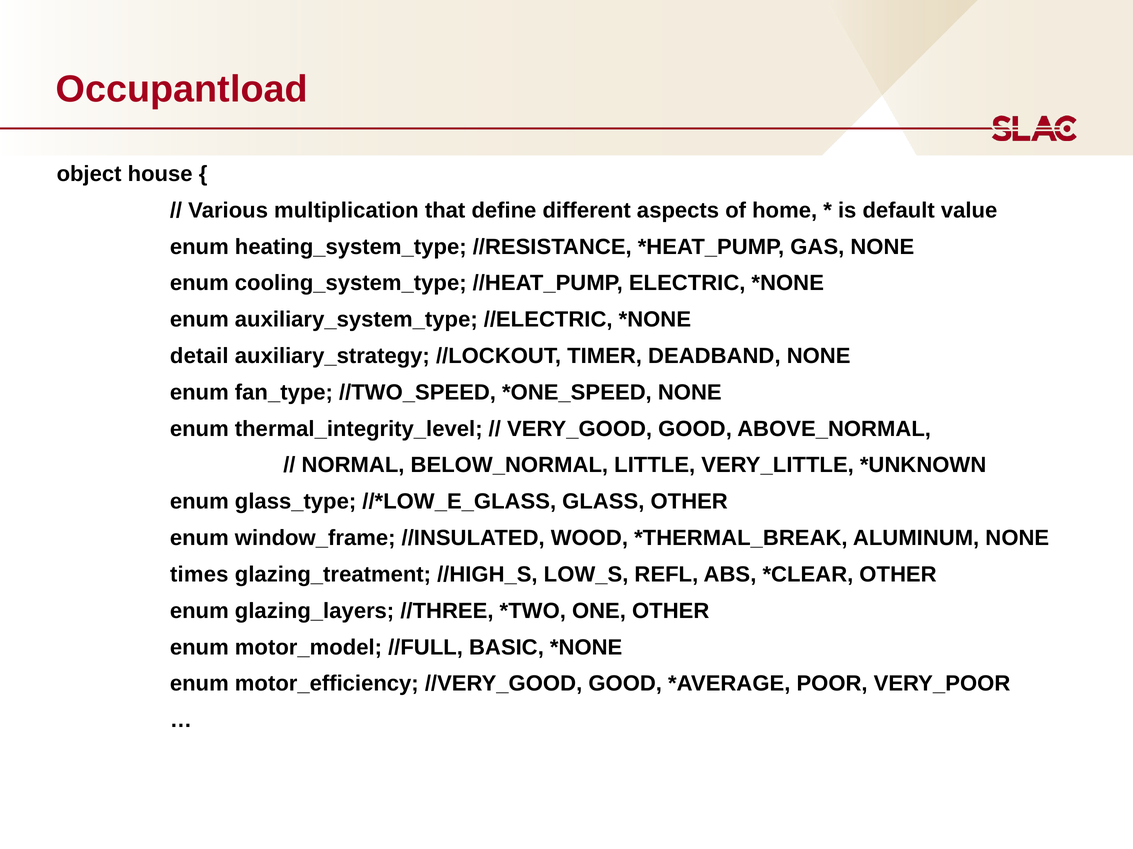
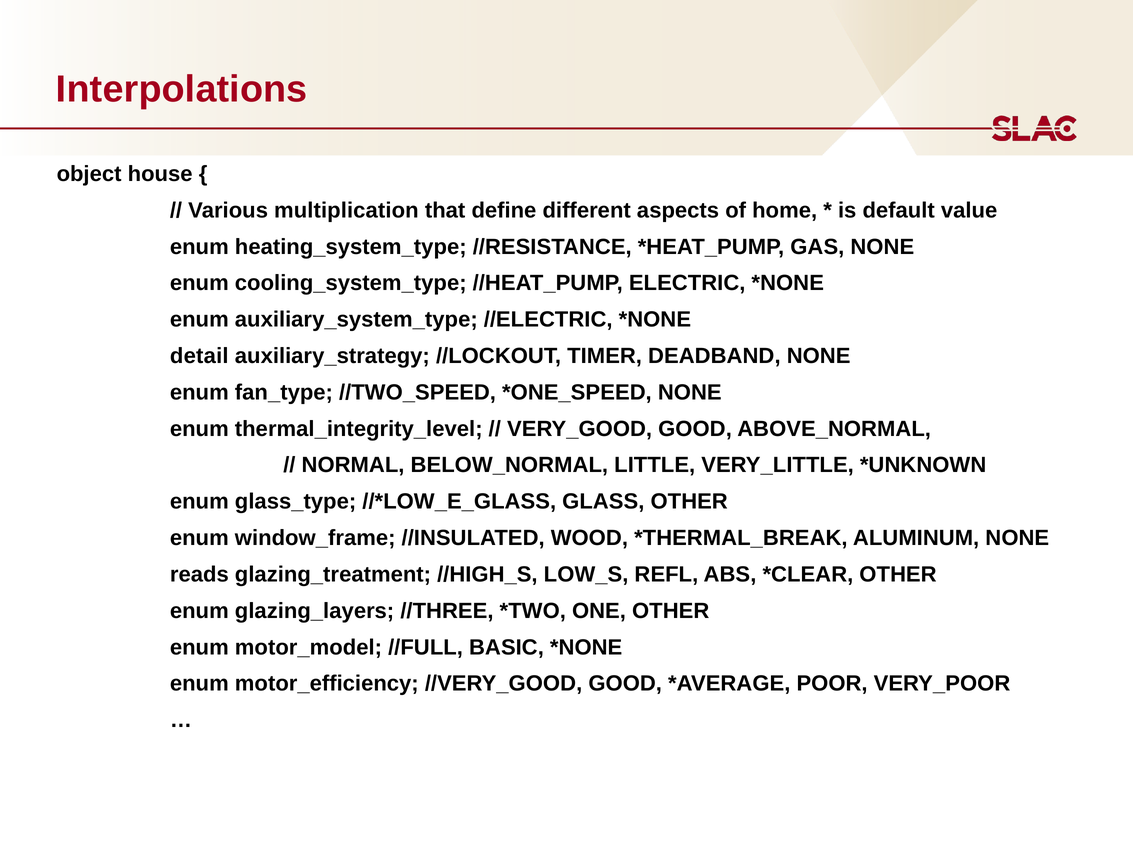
Occupantload: Occupantload -> Interpolations
times: times -> reads
